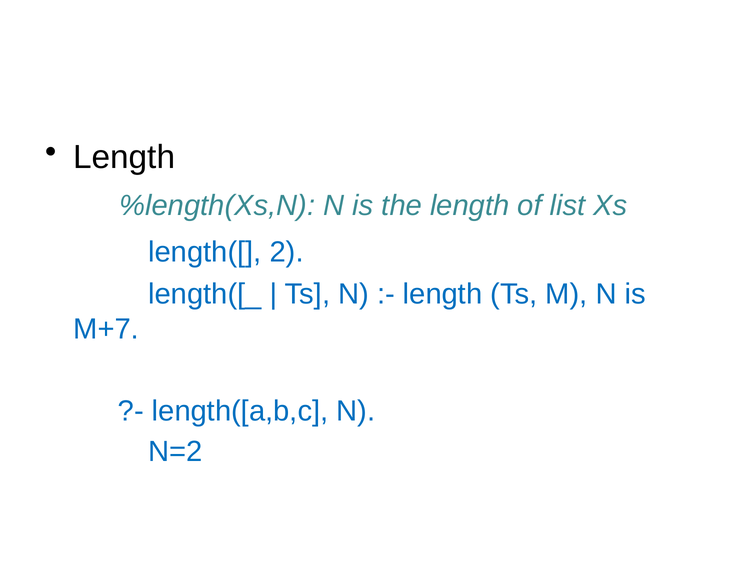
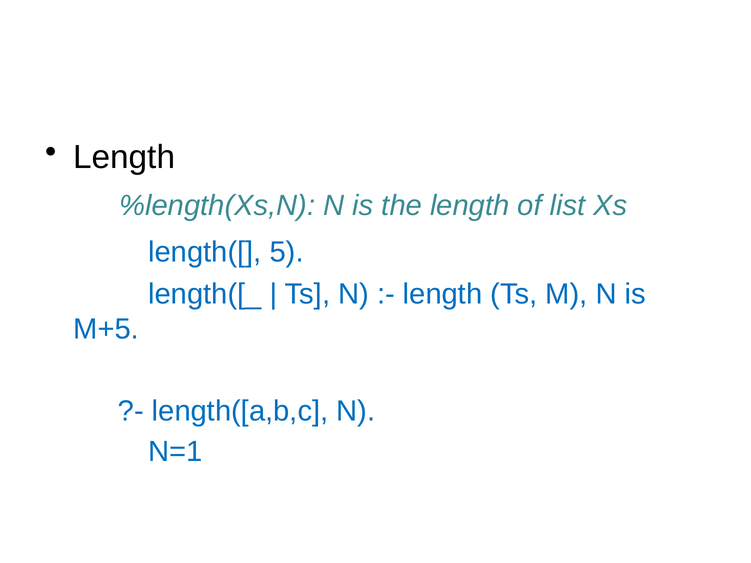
2: 2 -> 5
M+7: M+7 -> M+5
N=2: N=2 -> N=1
